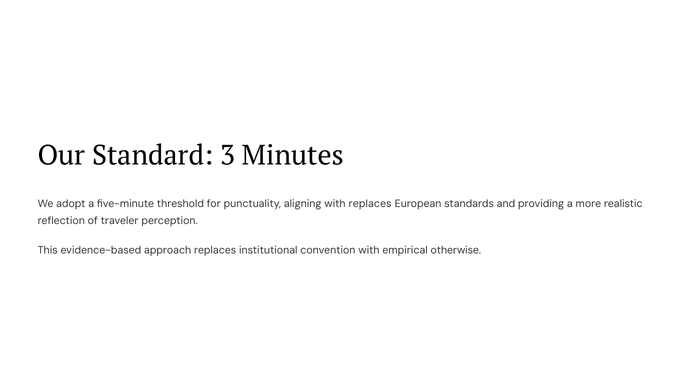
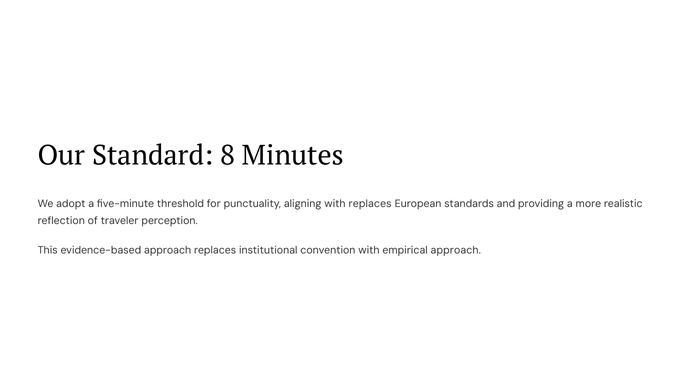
3: 3 -> 8
empirical otherwise: otherwise -> approach
